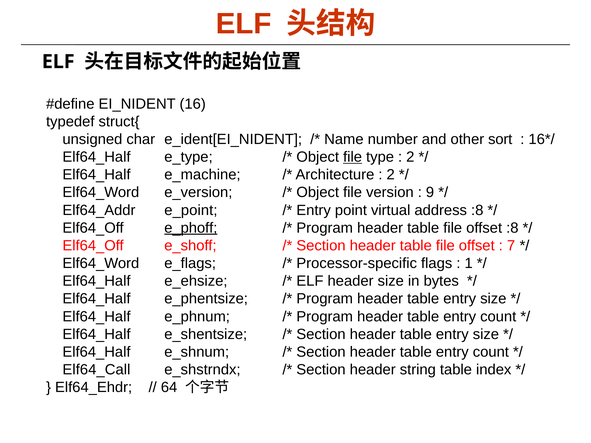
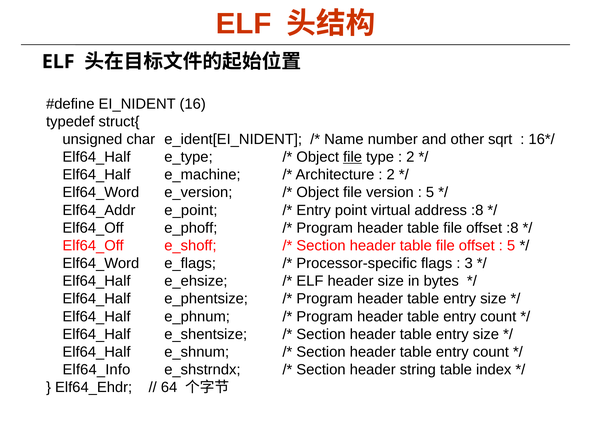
sort: sort -> sqrt
9 at (430, 193): 9 -> 5
e_phoff underline: present -> none
7 at (511, 246): 7 -> 5
1: 1 -> 3
Elf64_Call: Elf64_Call -> Elf64_Info
